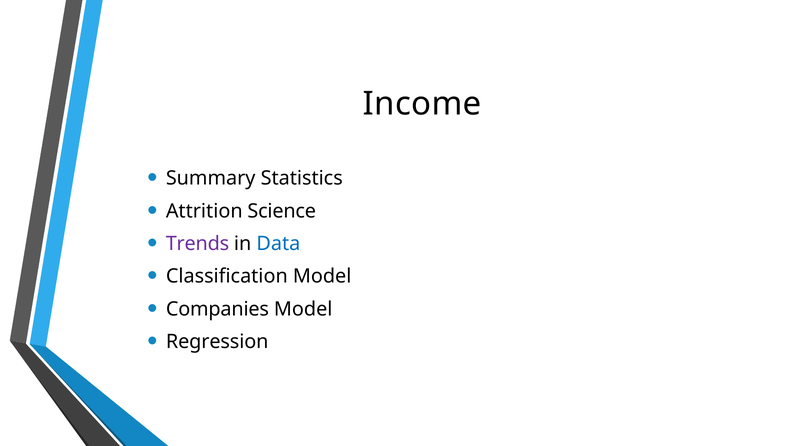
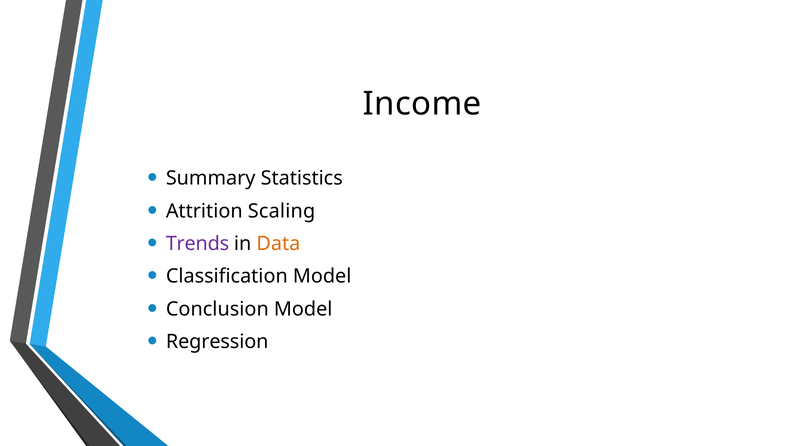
Science: Science -> Scaling
Data colour: blue -> orange
Companies: Companies -> Conclusion
